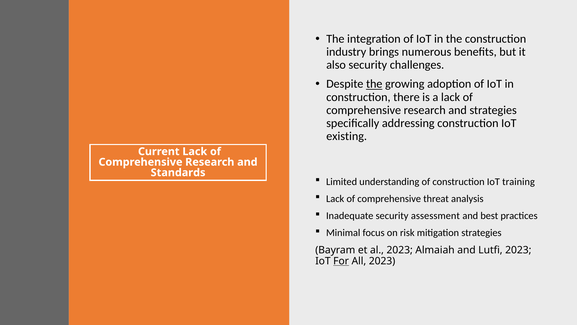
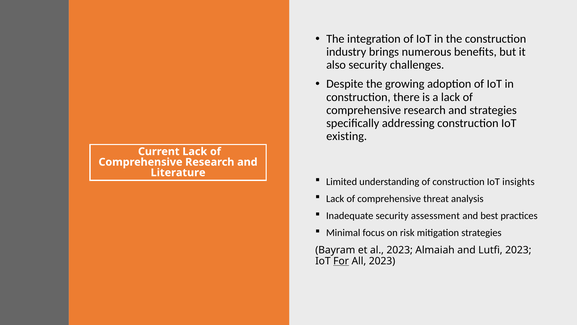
the at (374, 84) underline: present -> none
Standards: Standards -> Literature
training: training -> insights
